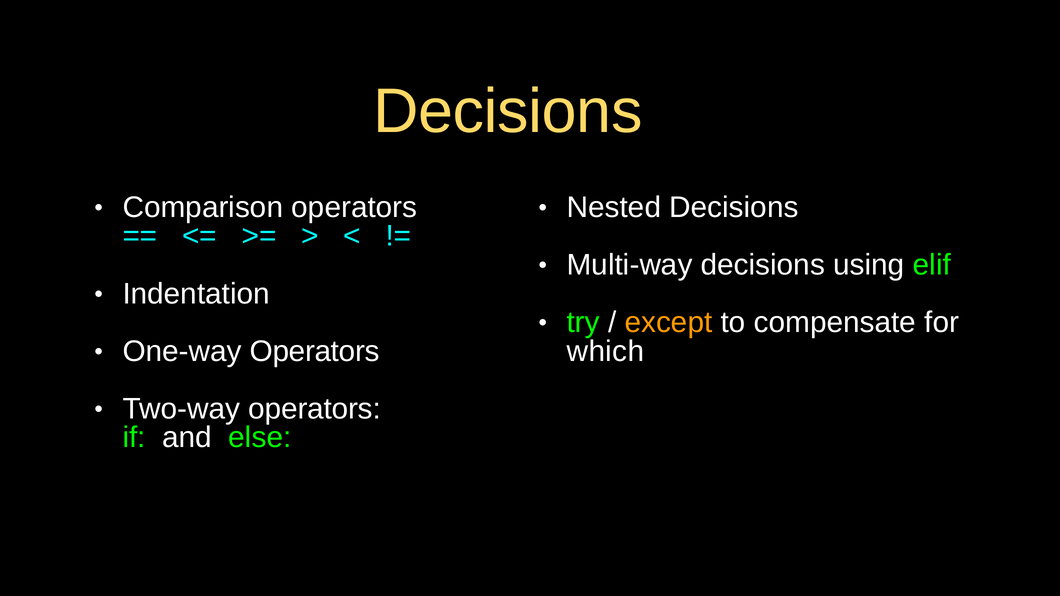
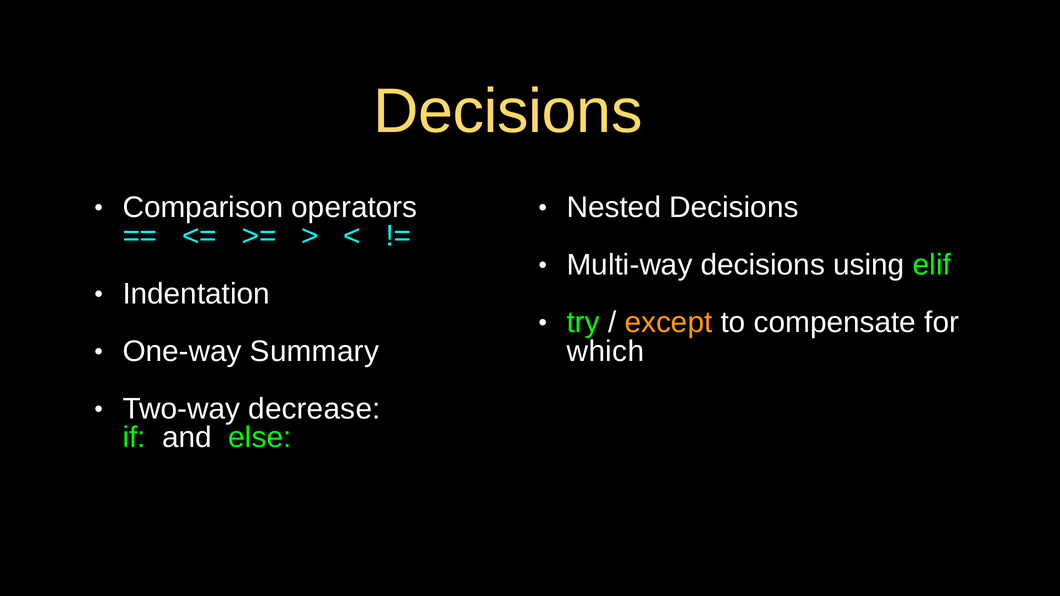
One-way Operators: Operators -> Summary
Two-way operators: operators -> decrease
